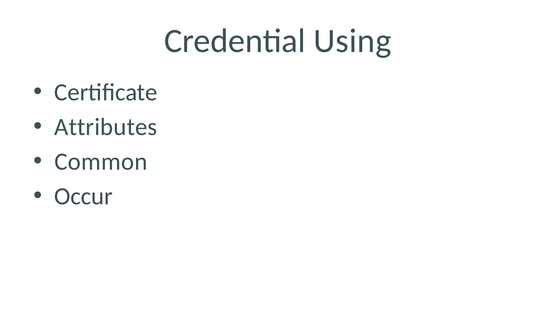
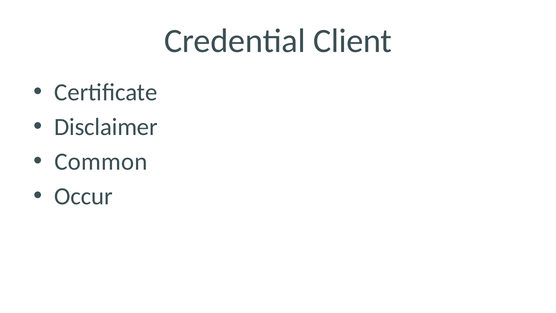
Using: Using -> Client
Attributes: Attributes -> Disclaimer
